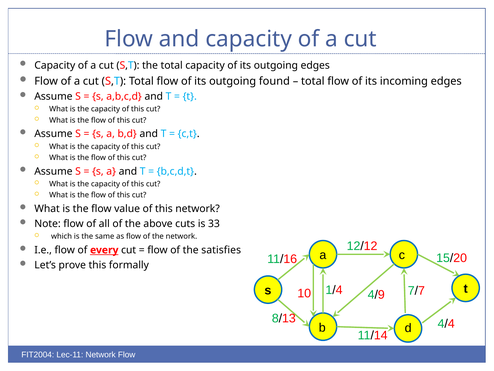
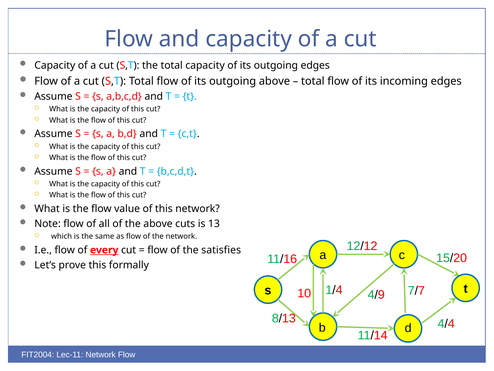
outgoing found: found -> above
33: 33 -> 13
